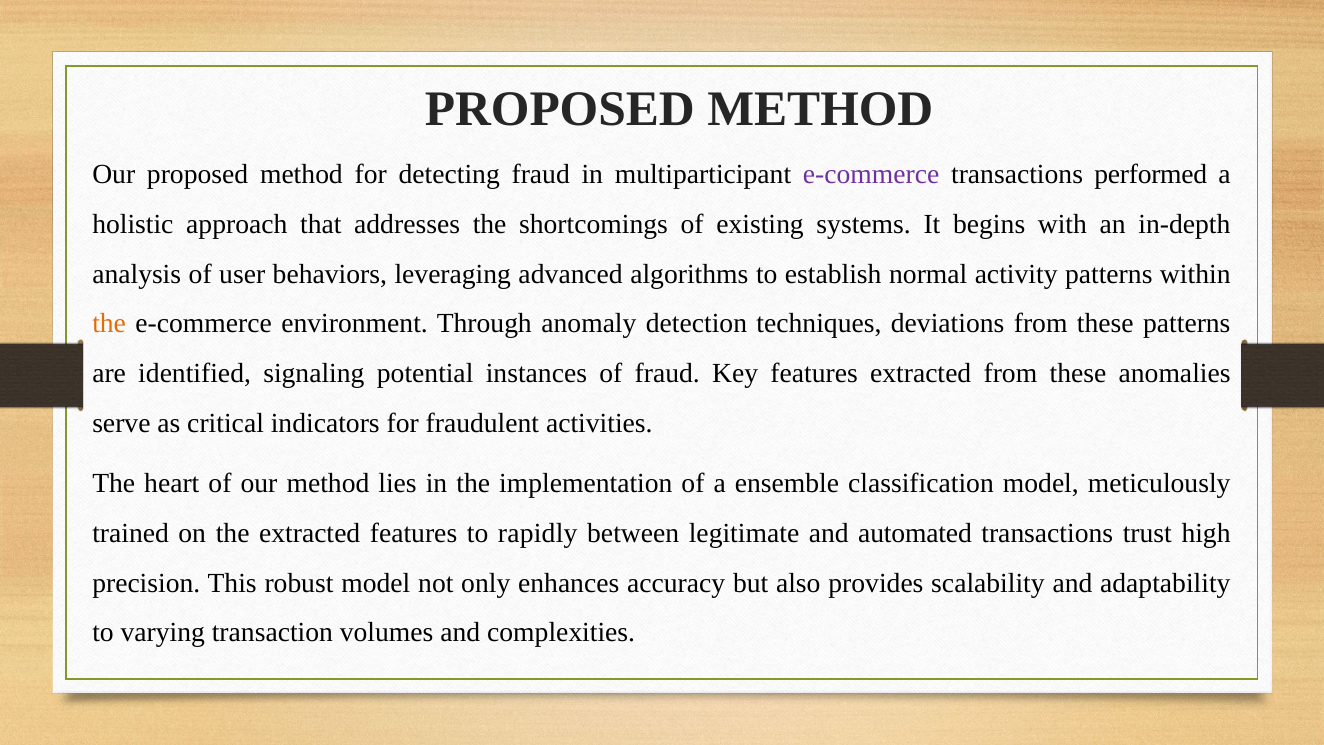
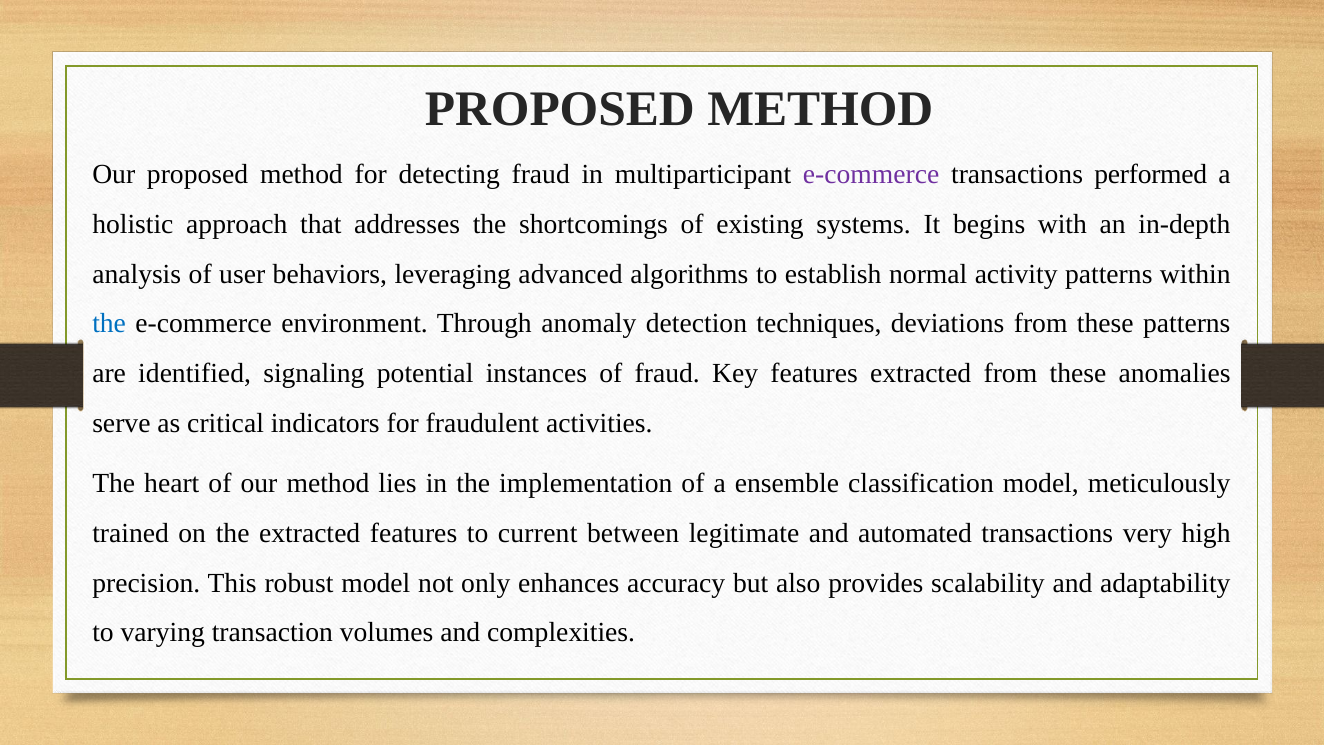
the at (109, 324) colour: orange -> blue
rapidly: rapidly -> current
trust: trust -> very
